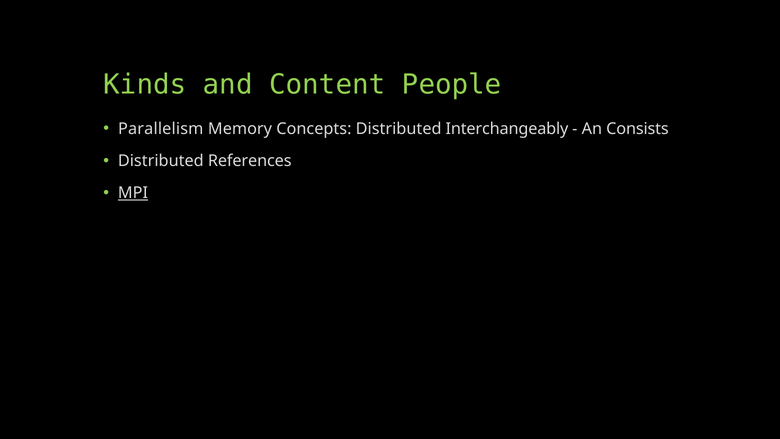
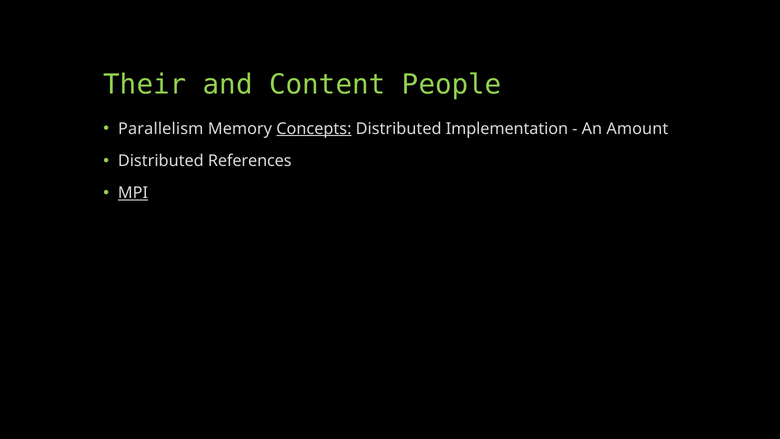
Kinds: Kinds -> Their
Concepts underline: none -> present
Interchangeably: Interchangeably -> Implementation
Consists: Consists -> Amount
